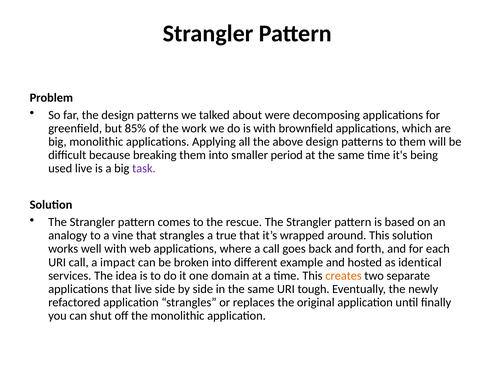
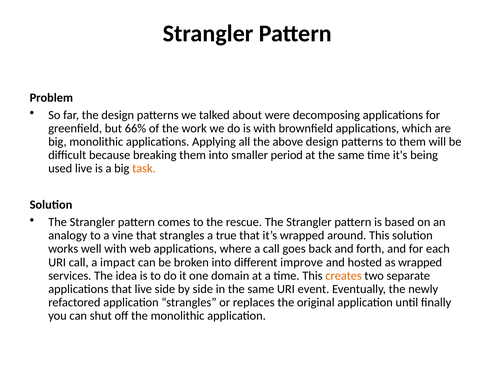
85%: 85% -> 66%
task colour: purple -> orange
example: example -> improve
as identical: identical -> wrapped
tough: tough -> event
